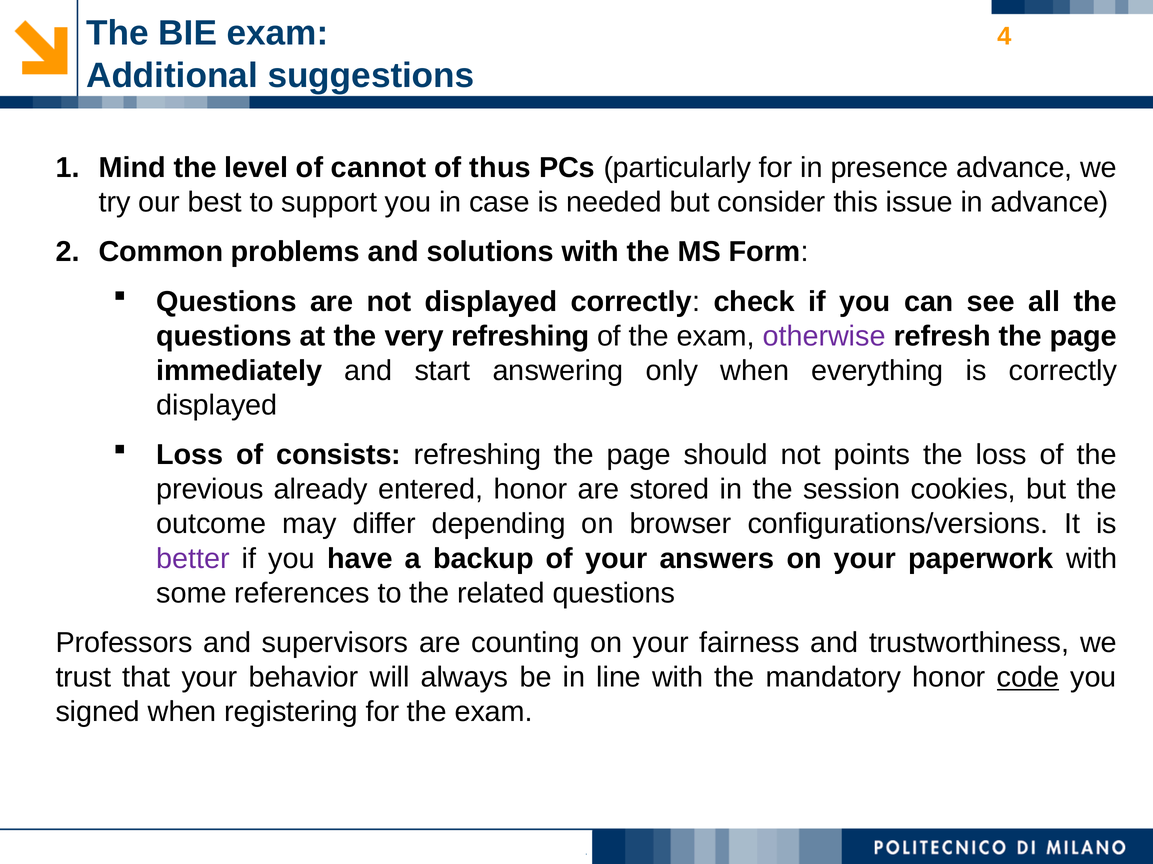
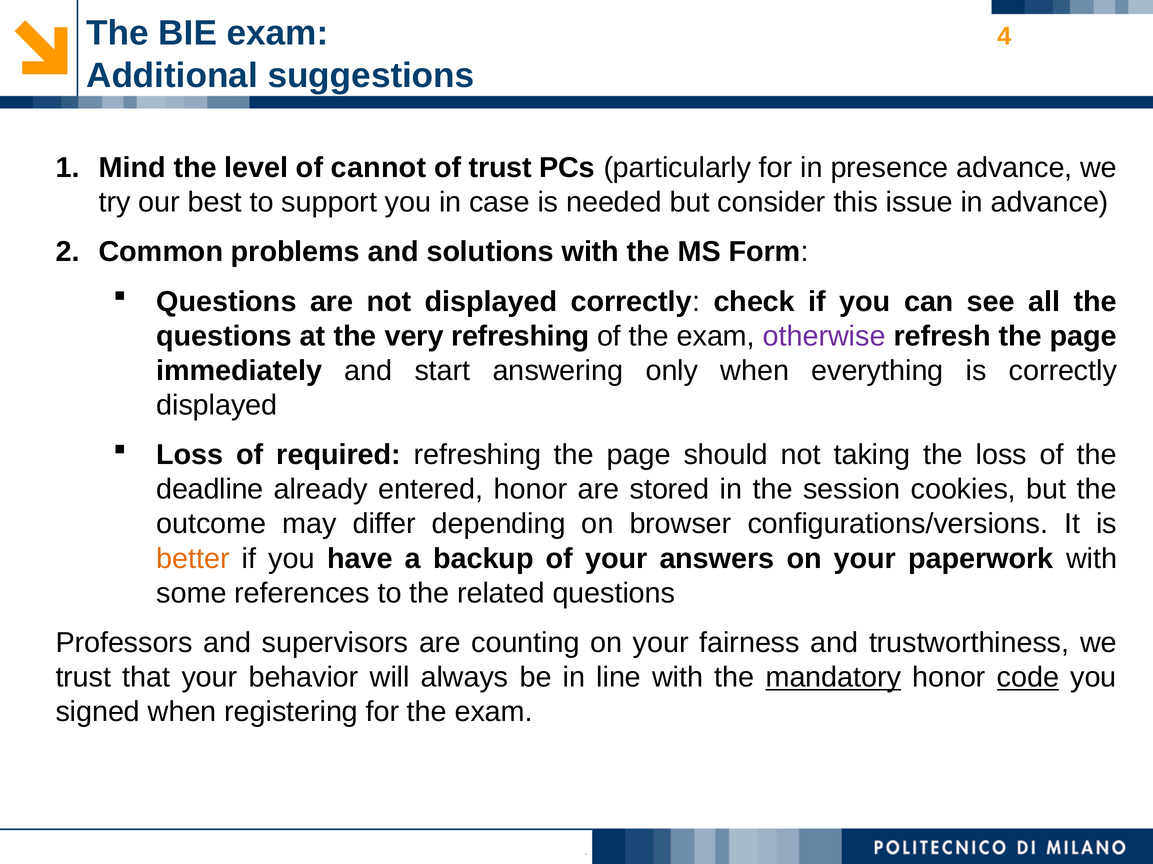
of thus: thus -> trust
consists: consists -> required
points: points -> taking
previous: previous -> deadline
better colour: purple -> orange
mandatory underline: none -> present
